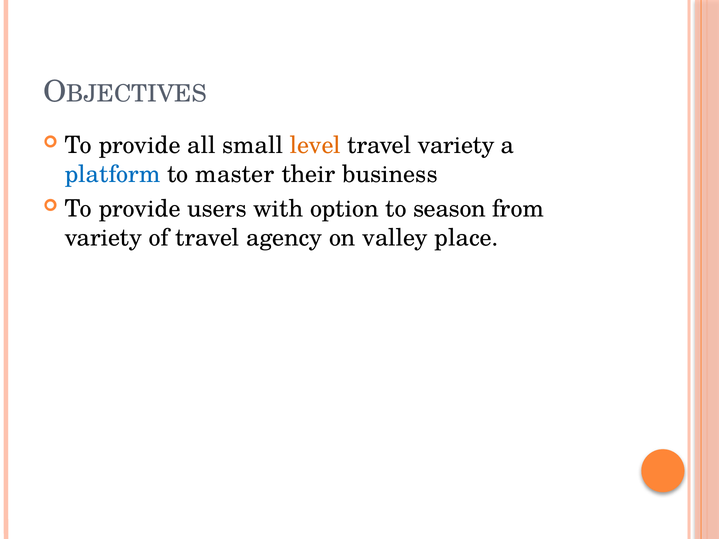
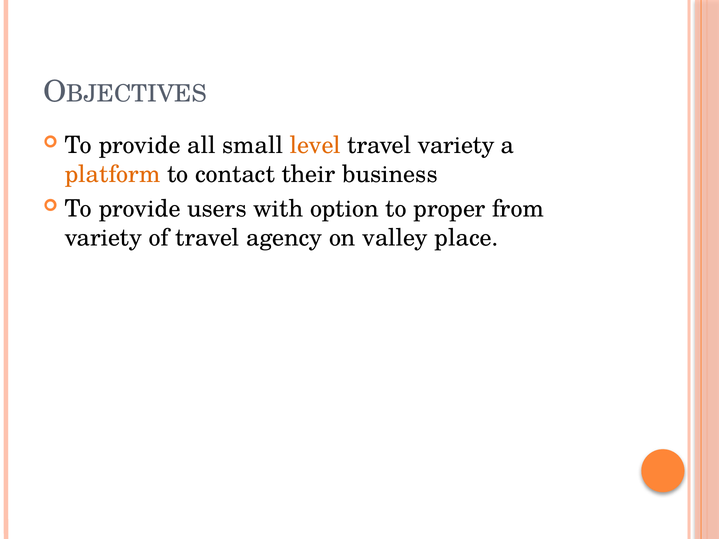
platform colour: blue -> orange
master: master -> contact
season: season -> proper
